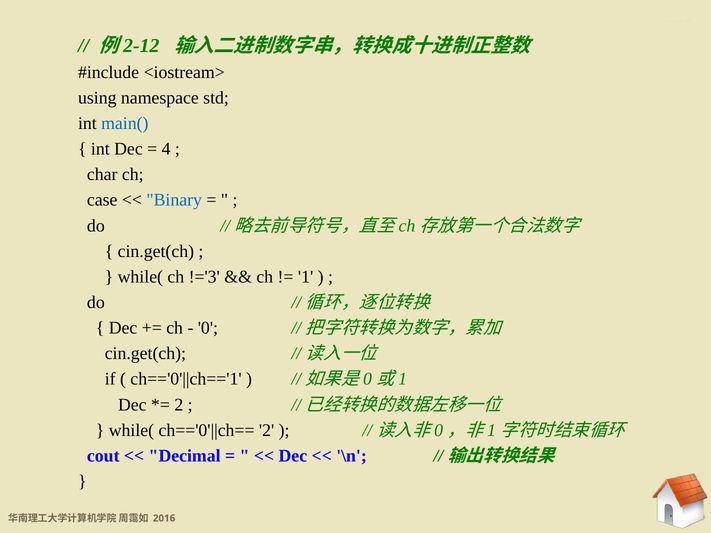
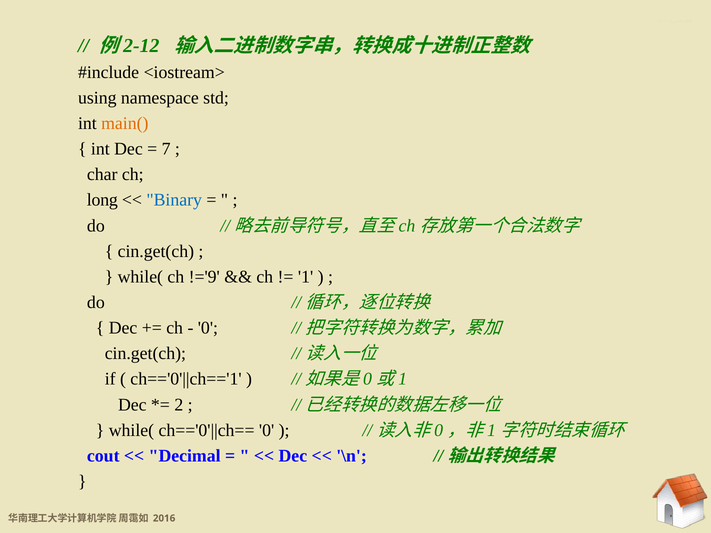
main( colour: blue -> orange
4: 4 -> 7
case: case -> long
!='3: !='3 -> !='9
2 at (267, 430): 2 -> 0
